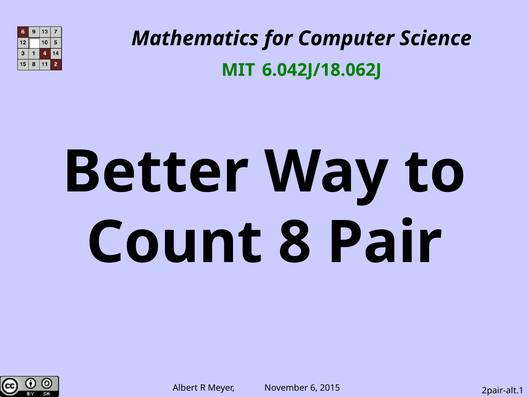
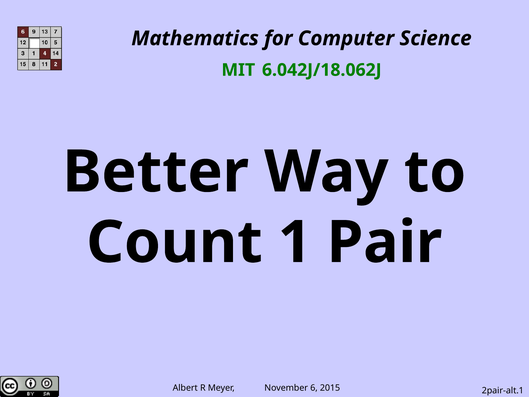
8: 8 -> 1
